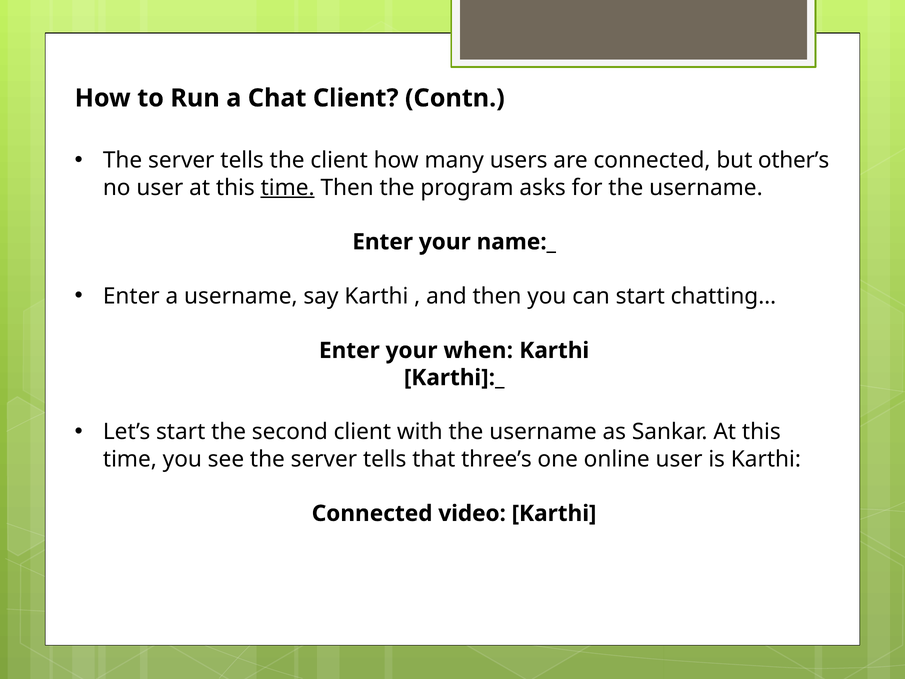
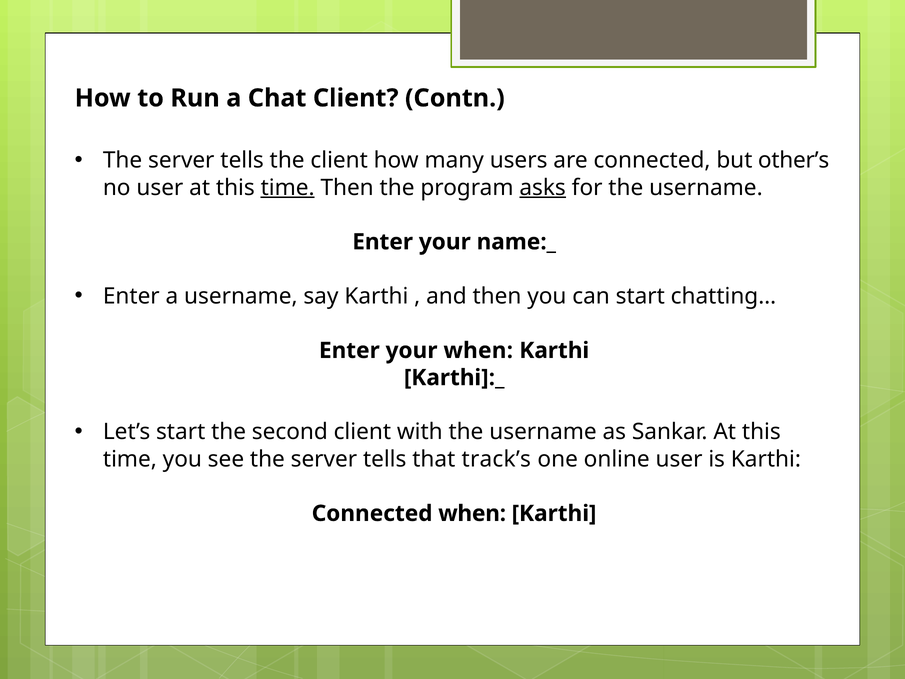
asks underline: none -> present
three’s: three’s -> track’s
Connected video: video -> when
